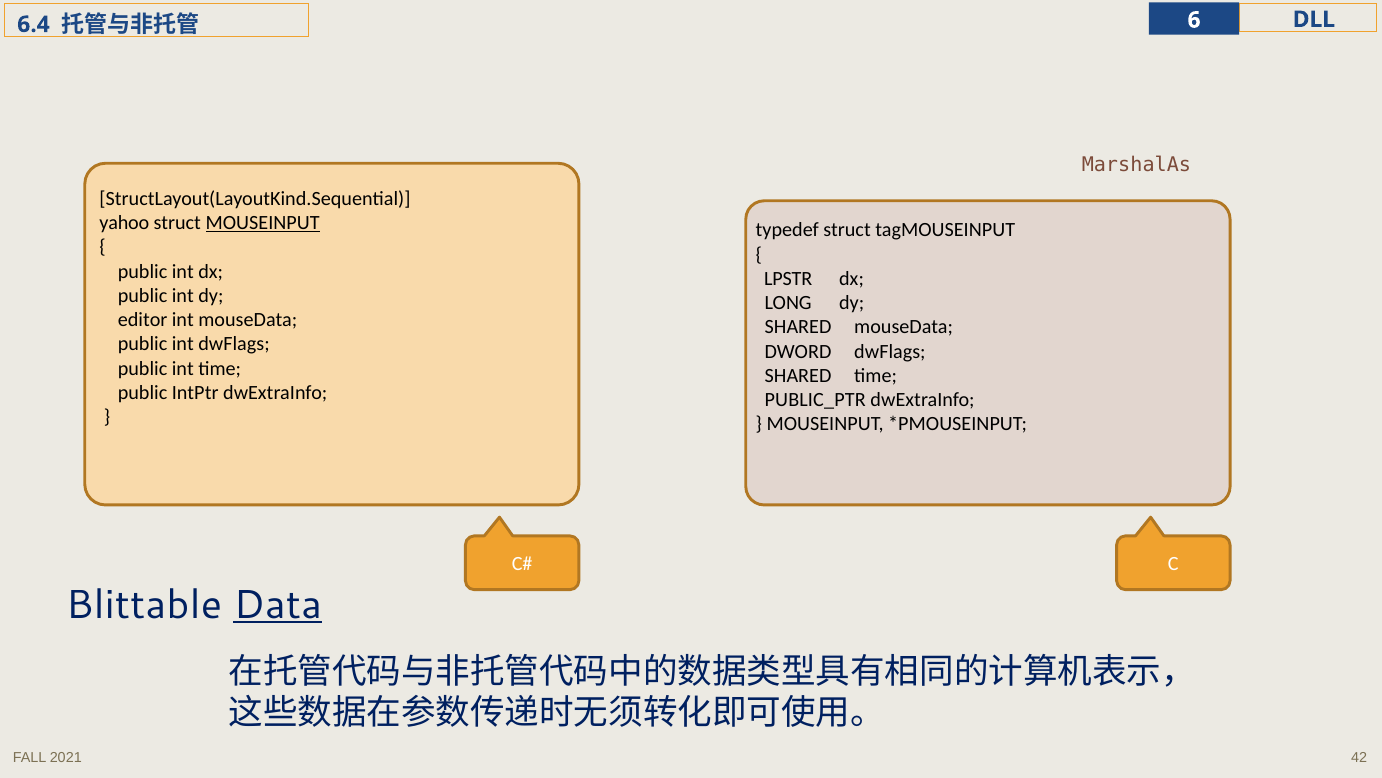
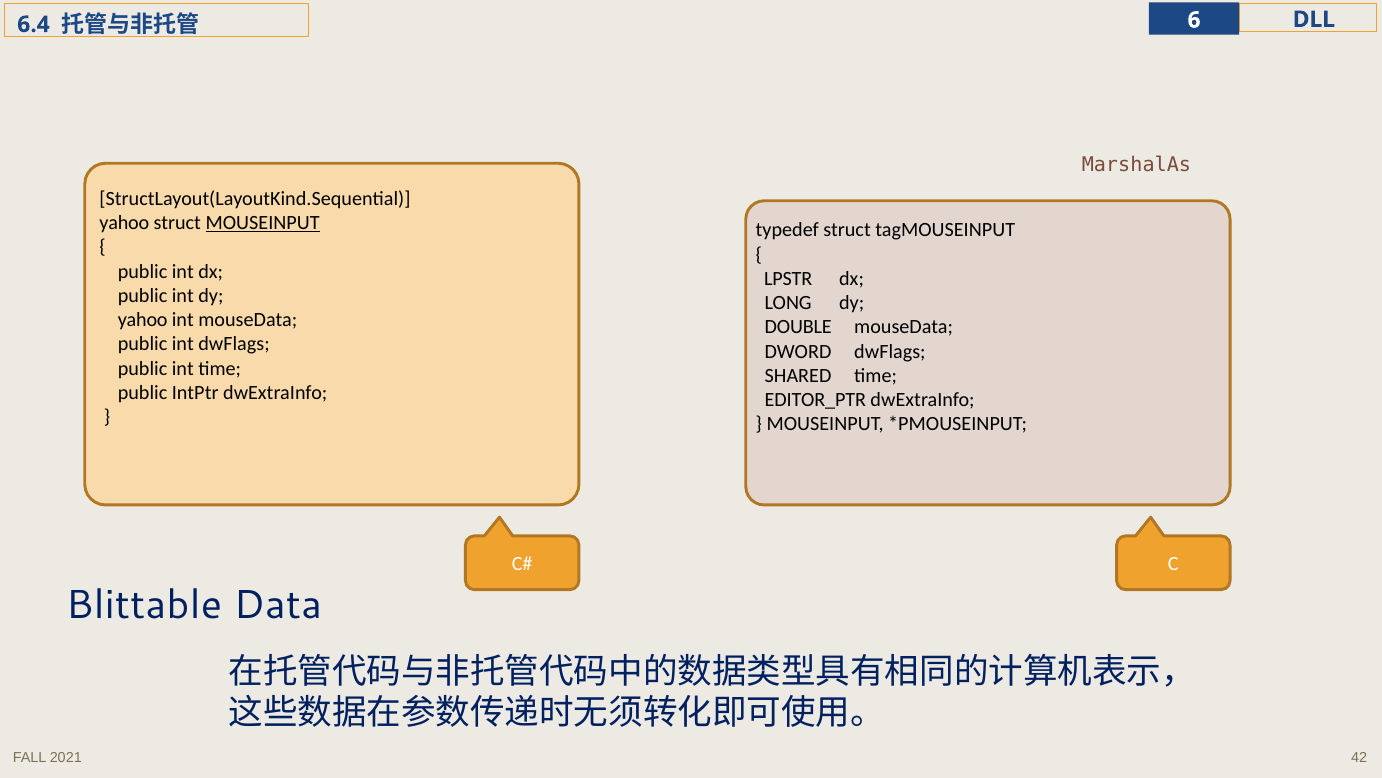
editor at (143, 320): editor -> yahoo
SHARED at (798, 327): SHARED -> DOUBLE
PUBLIC_PTR: PUBLIC_PTR -> EDITOR_PTR
Data underline: present -> none
